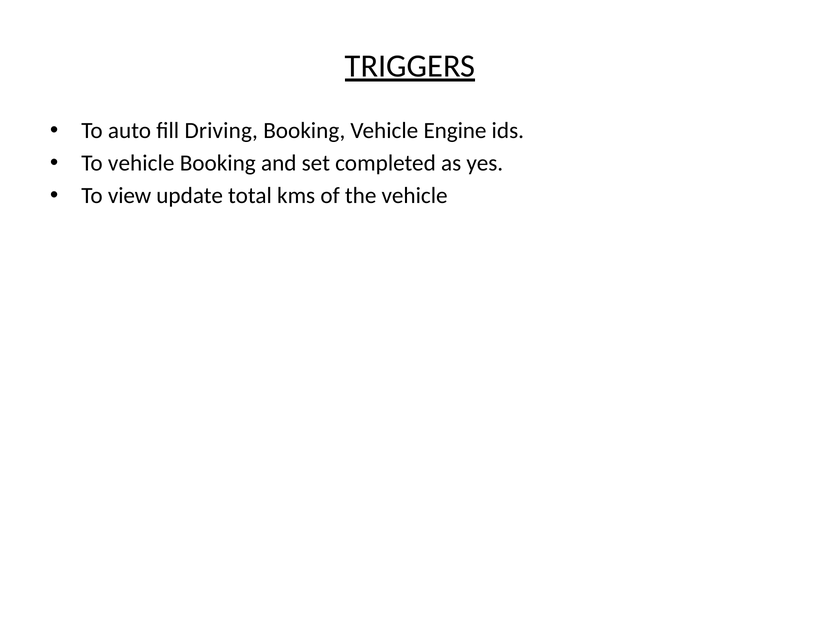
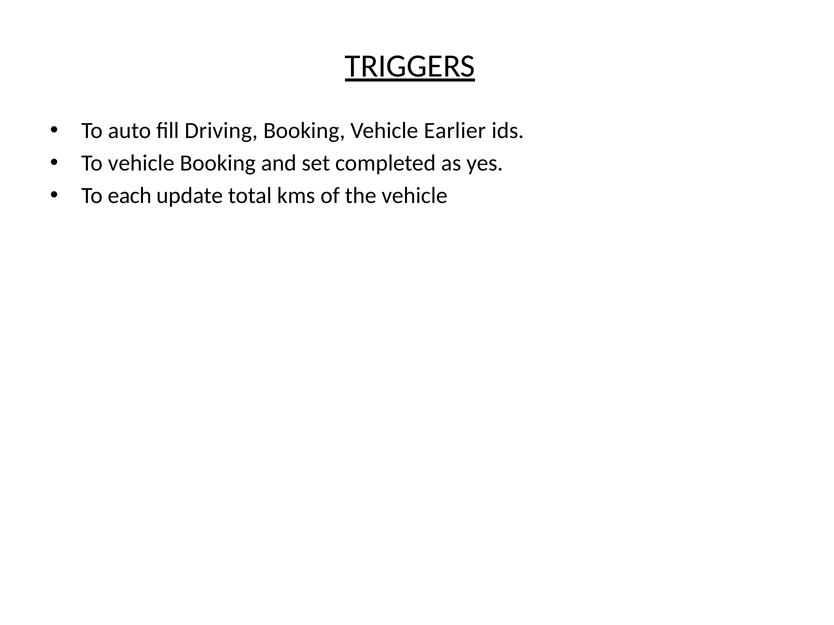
Engine: Engine -> Earlier
view: view -> each
